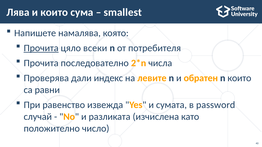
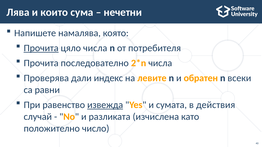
smallest: smallest -> нечетни
цяло всеки: всеки -> числа
n които: които -> всеки
извежда underline: none -> present
password: password -> действия
